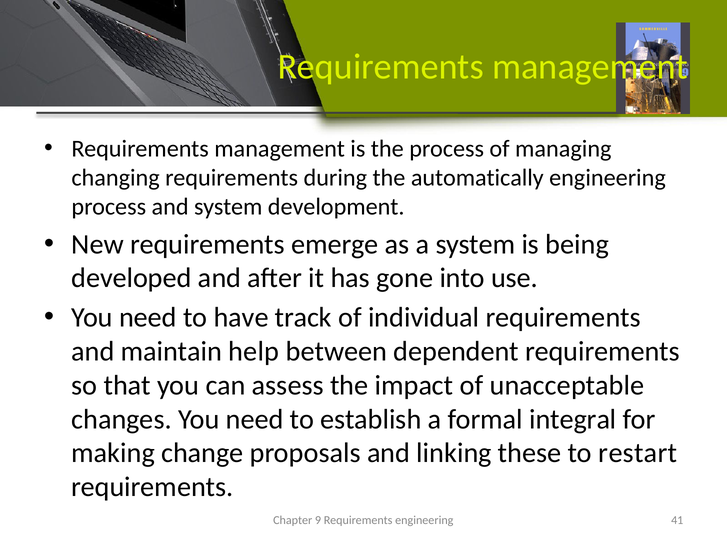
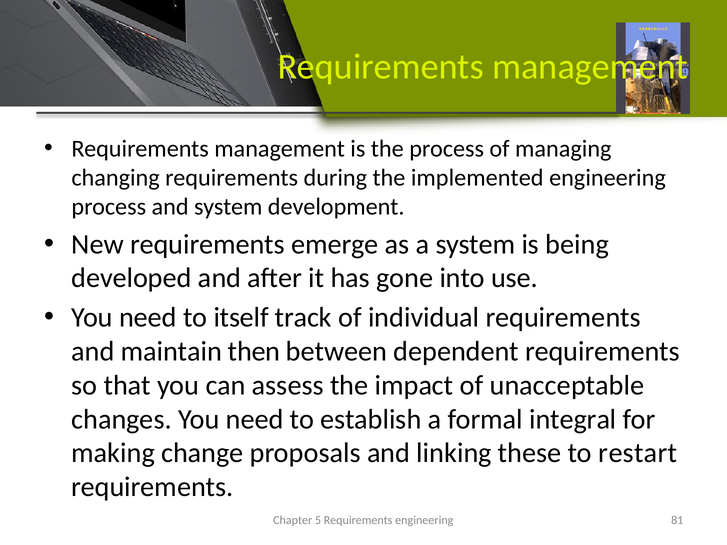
automatically: automatically -> implemented
have: have -> itself
help: help -> then
9: 9 -> 5
41: 41 -> 81
